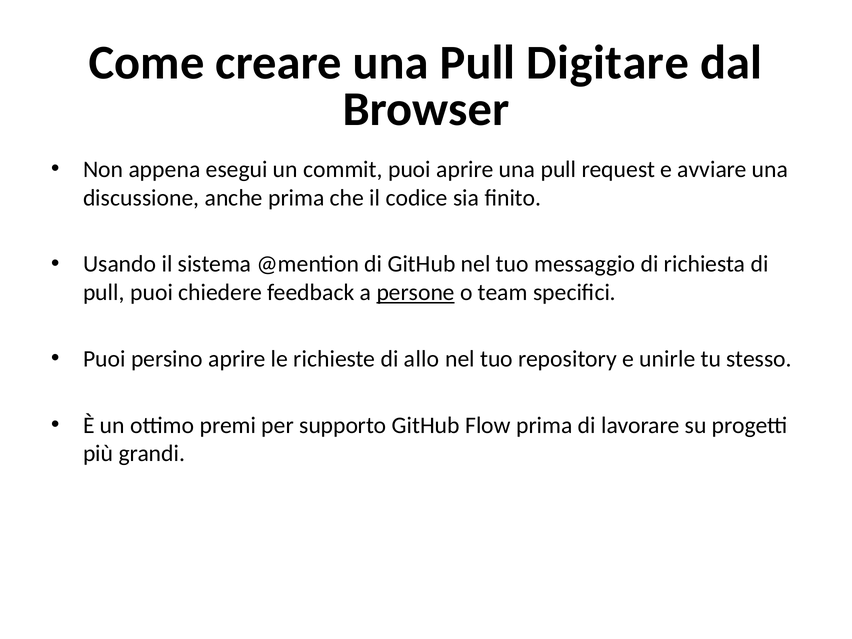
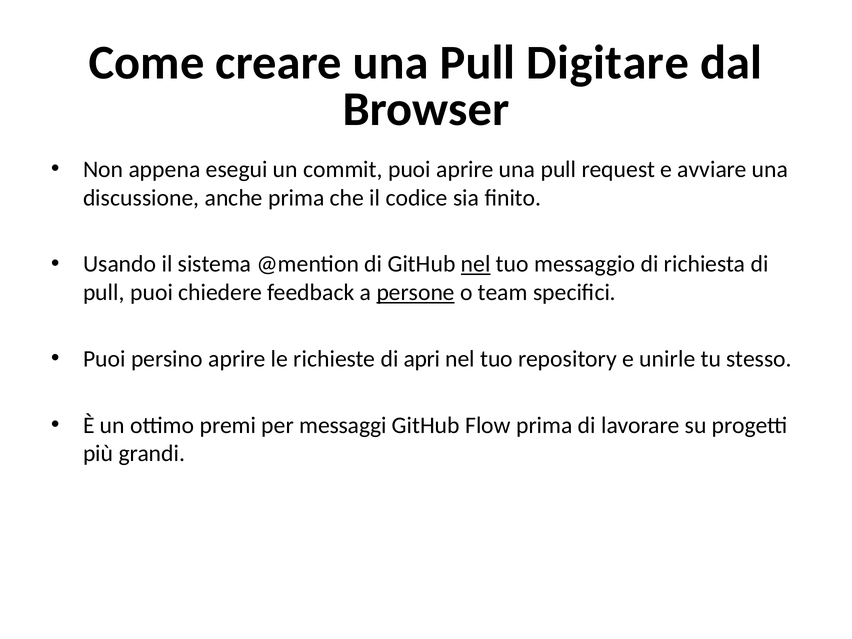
nel at (476, 264) underline: none -> present
allo: allo -> apri
supporto: supporto -> messaggi
